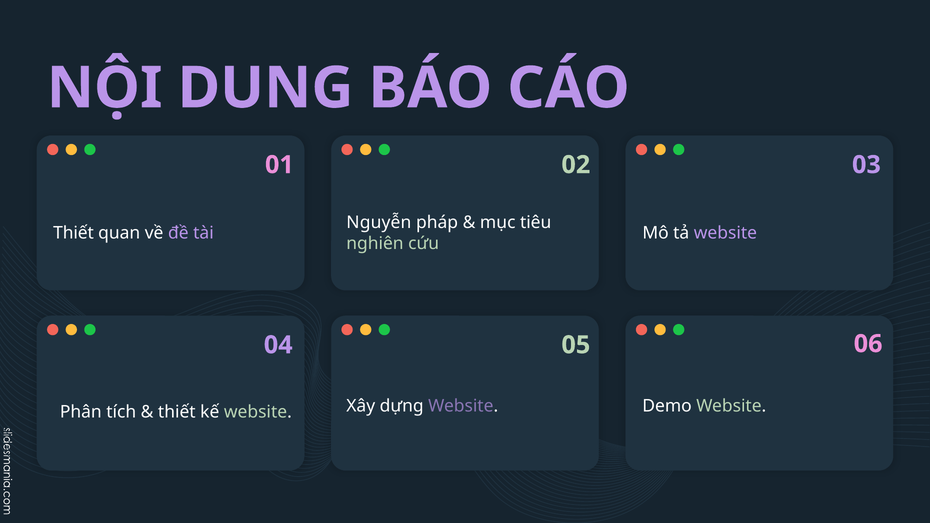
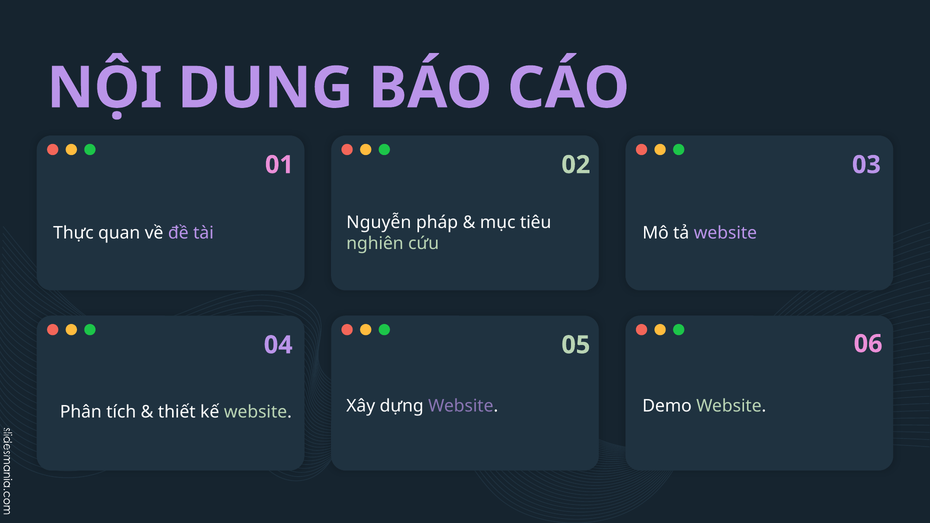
Thiết at (74, 233): Thiết -> Thực
